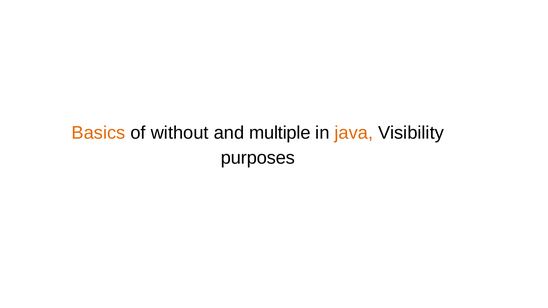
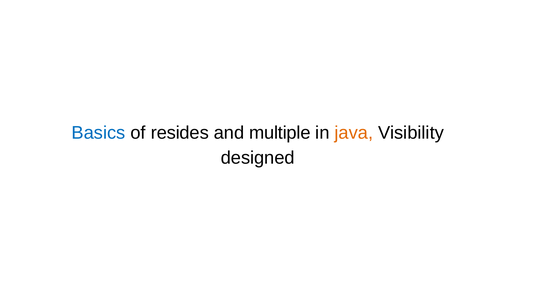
Basics colour: orange -> blue
without: without -> resides
purposes: purposes -> designed
